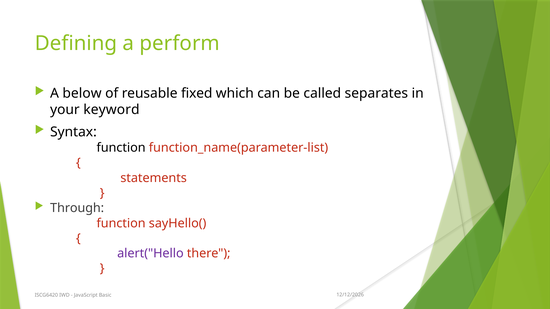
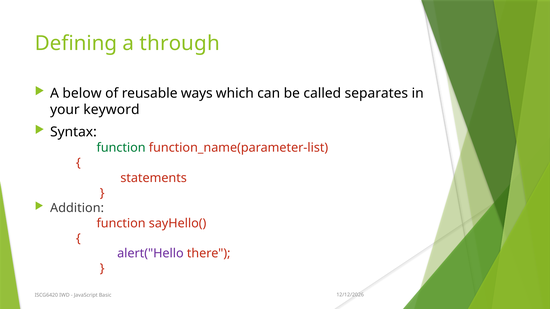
perform: perform -> through
fixed: fixed -> ways
function at (121, 148) colour: black -> green
Through: Through -> Addition
